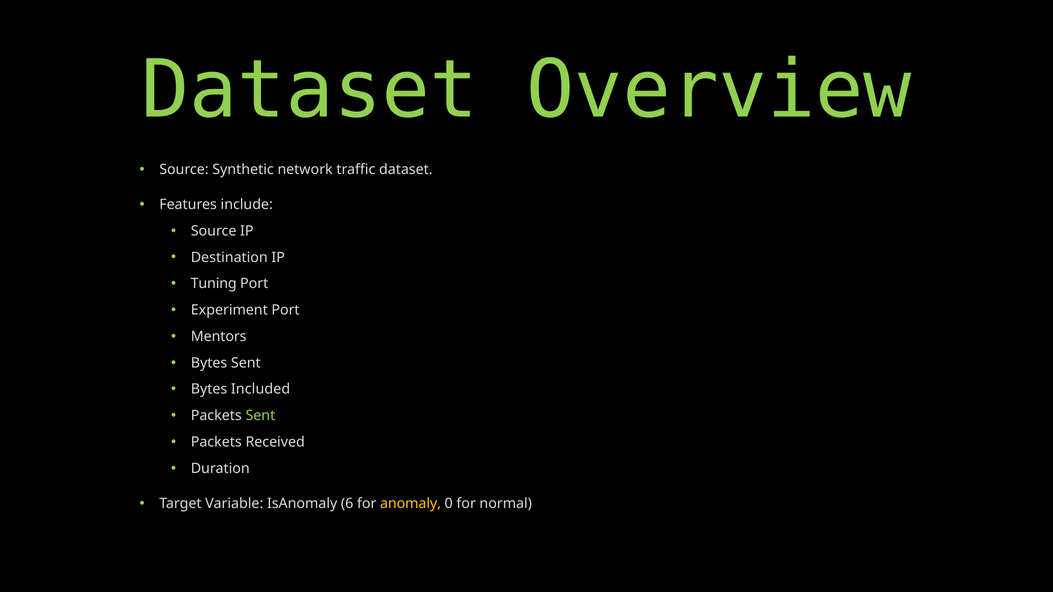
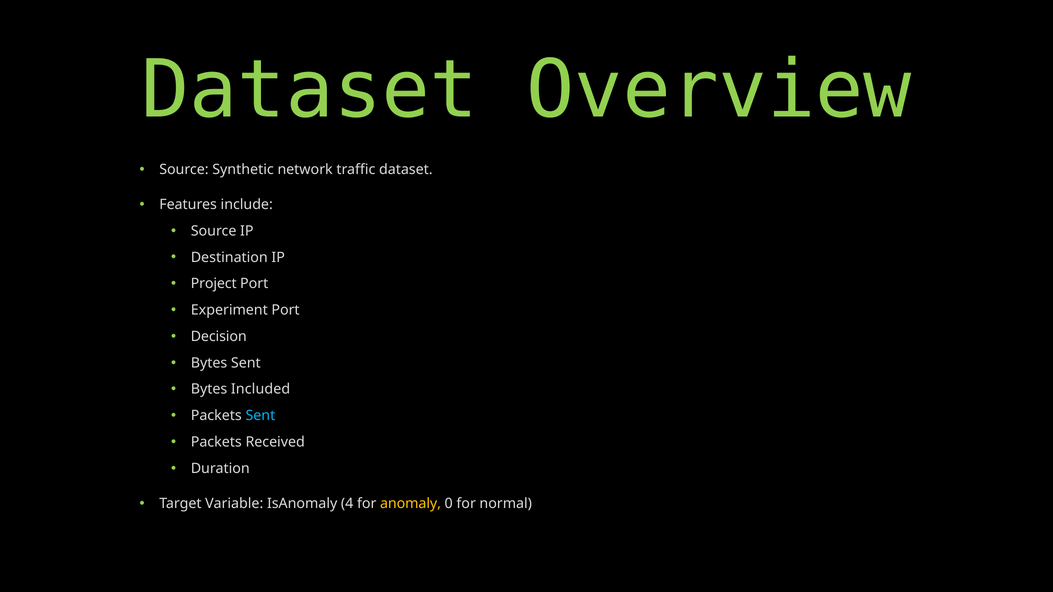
Tuning: Tuning -> Project
Mentors: Mentors -> Decision
Sent at (260, 416) colour: light green -> light blue
6: 6 -> 4
